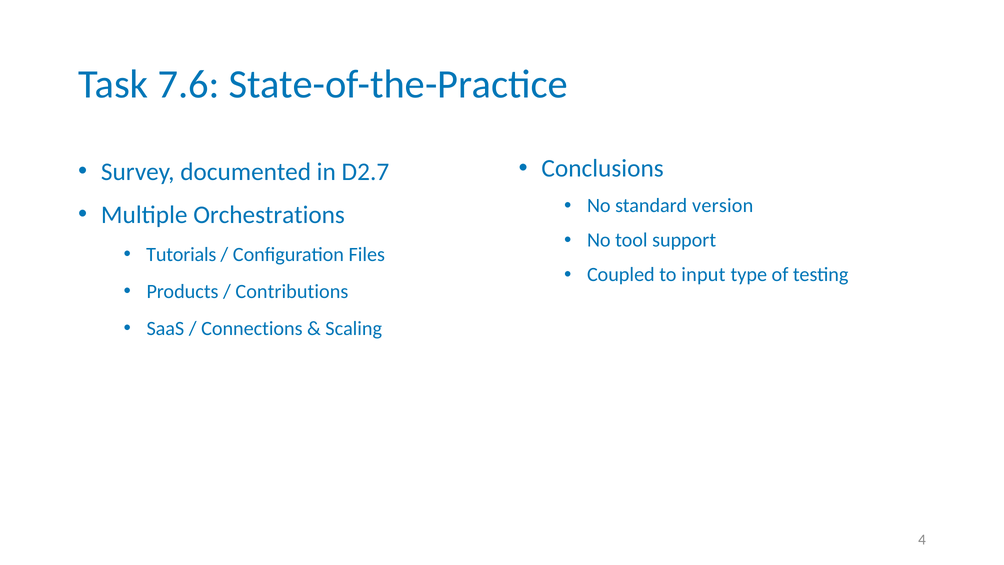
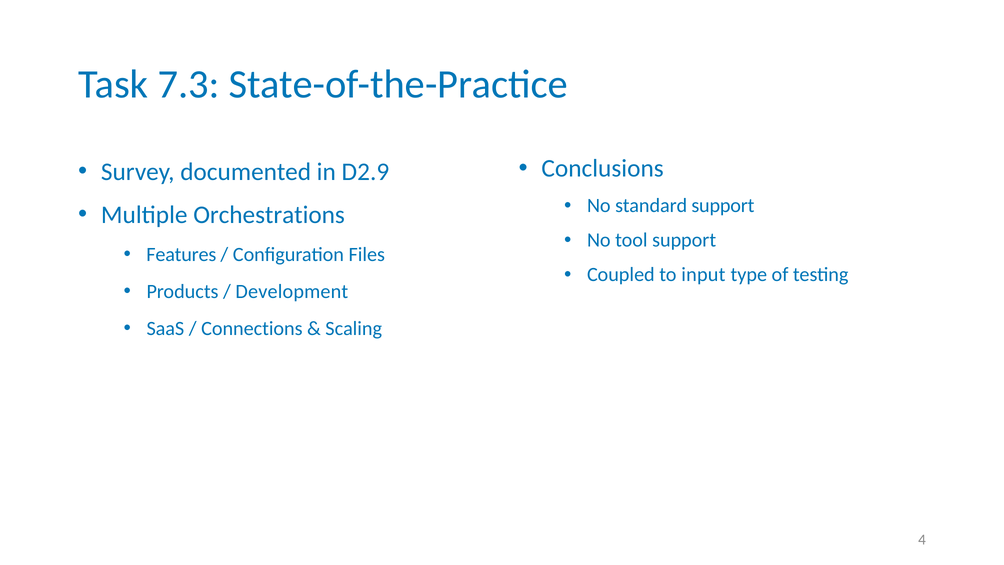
7.6: 7.6 -> 7.3
D2.7: D2.7 -> D2.9
standard version: version -> support
Tutorials: Tutorials -> Features
Contributions: Contributions -> Development
